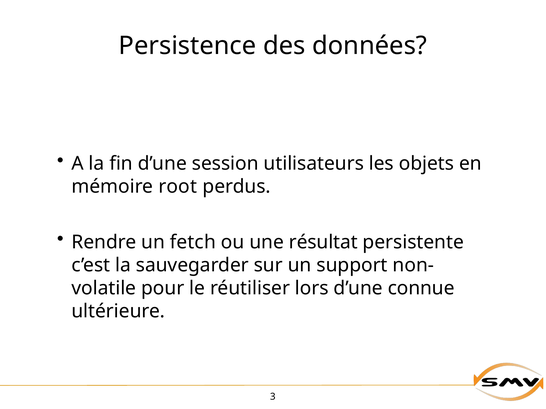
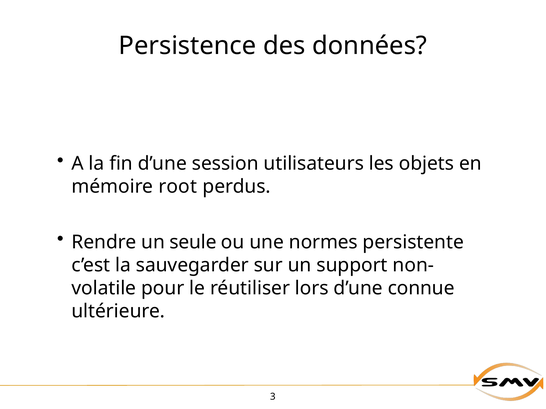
fetch: fetch -> seule
résultat: résultat -> normes
